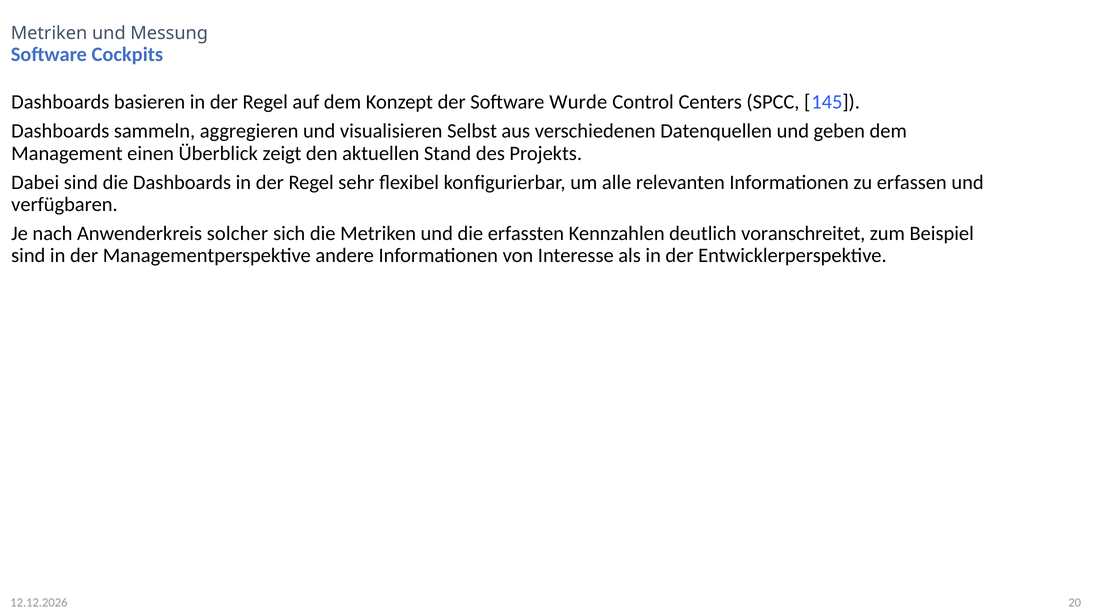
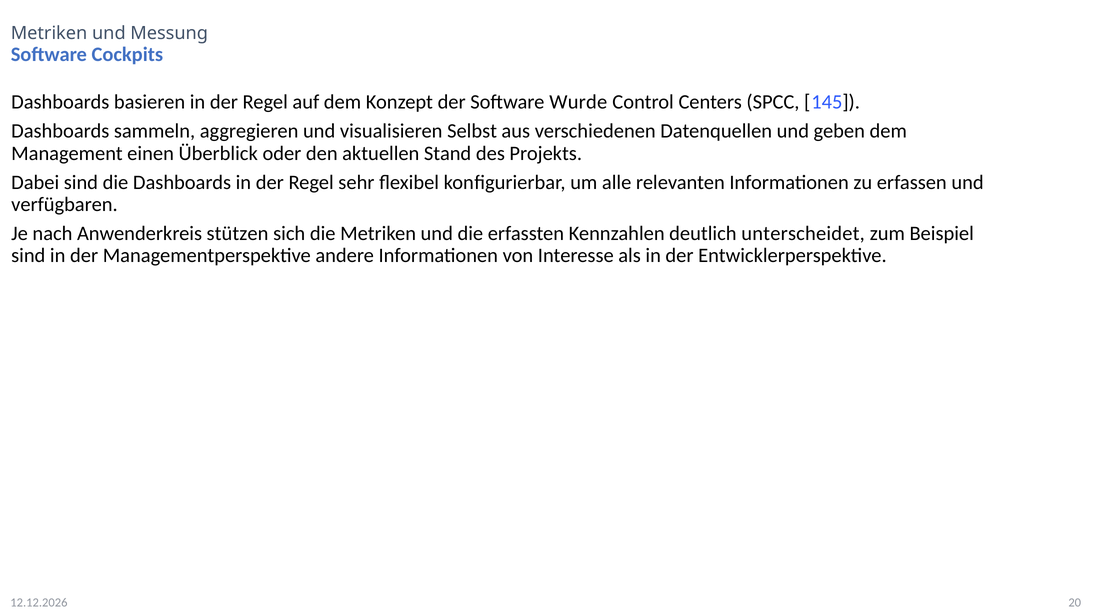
zeigt: zeigt -> oder
solcher: solcher -> stützen
voranschreitet: voranschreitet -> unterscheidet
